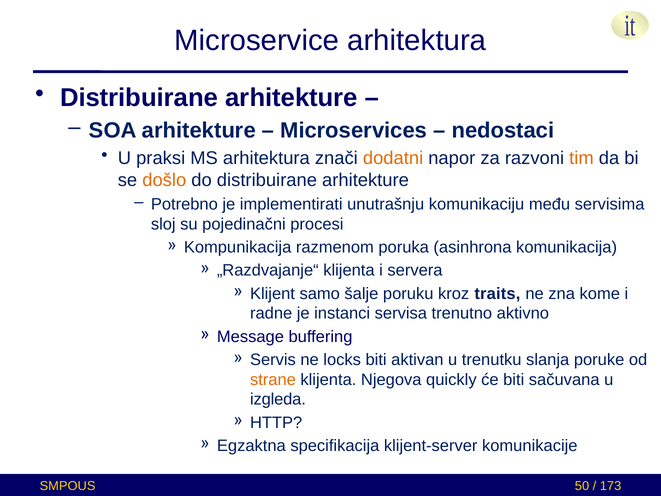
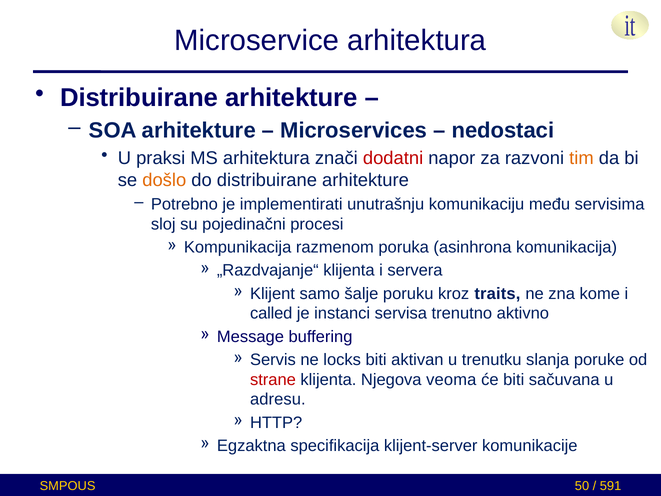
dodatni colour: orange -> red
radne: radne -> called
strane colour: orange -> red
quickly: quickly -> veoma
izgleda: izgleda -> adresu
173: 173 -> 591
